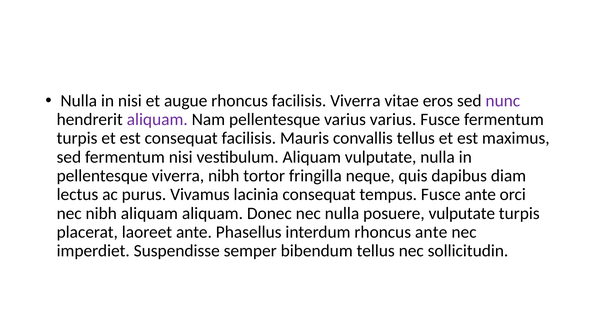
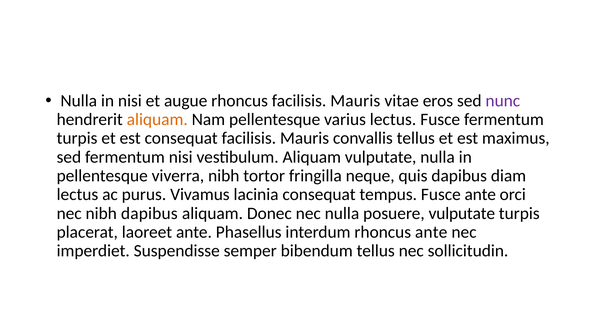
rhoncus facilisis Viverra: Viverra -> Mauris
aliquam at (157, 120) colour: purple -> orange
varius varius: varius -> lectus
nibh aliquam: aliquam -> dapibus
